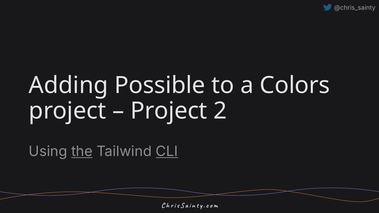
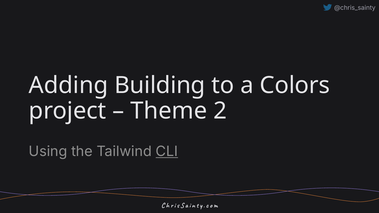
Possible: Possible -> Building
Project at (169, 111): Project -> Theme
the underline: present -> none
